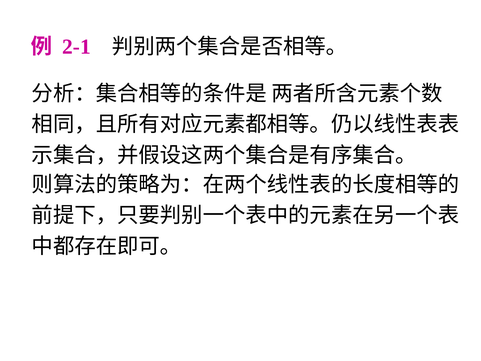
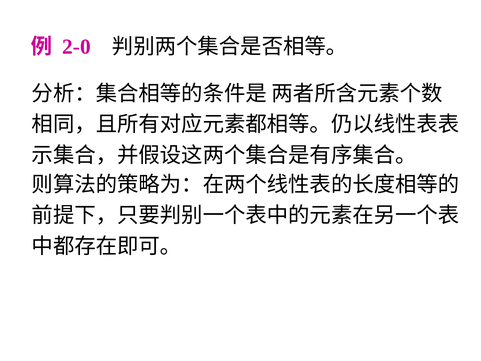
2-1: 2-1 -> 2-0
